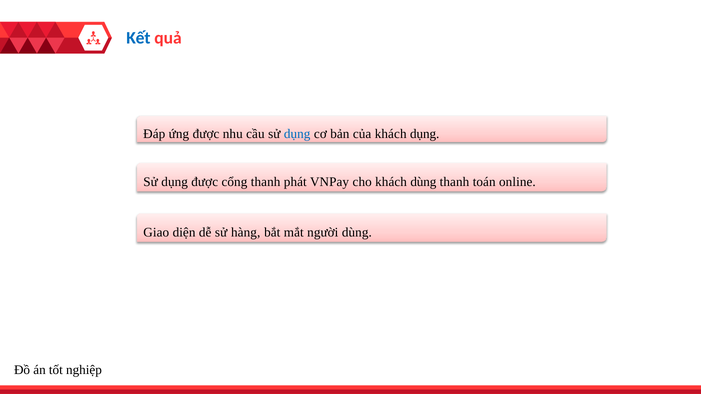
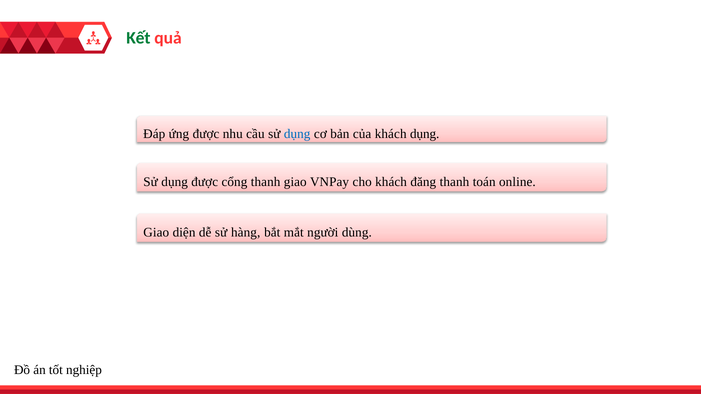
Kết colour: blue -> green
thanh phát: phát -> giao
khách dùng: dùng -> đăng
